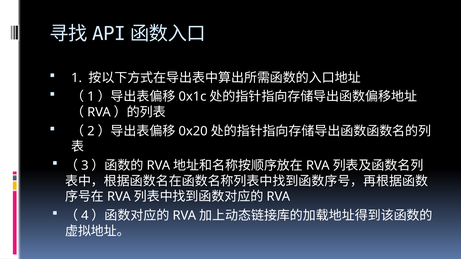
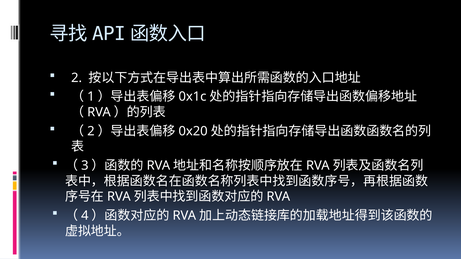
1 at (77, 78): 1 -> 2
